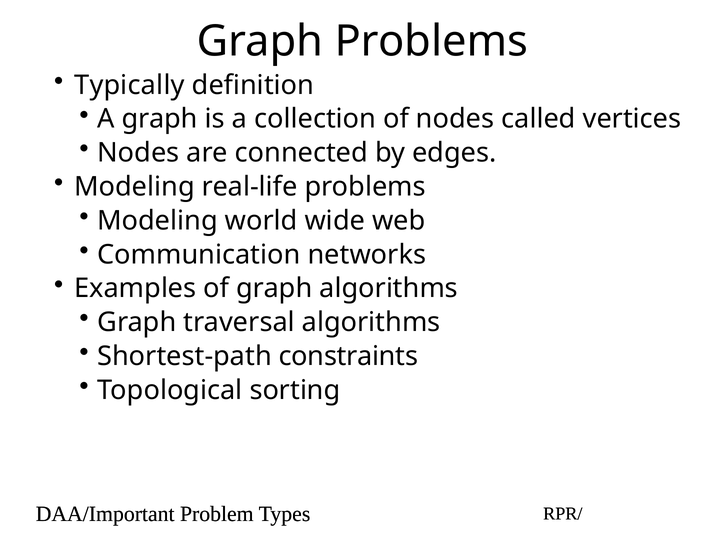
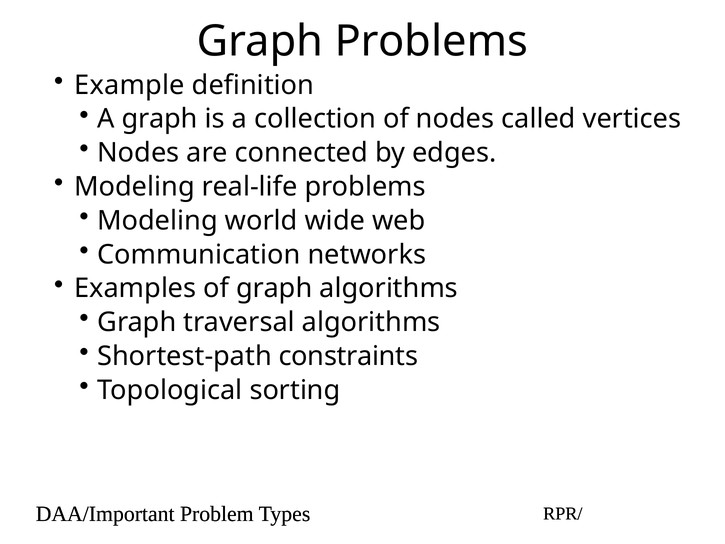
Typically: Typically -> Example
